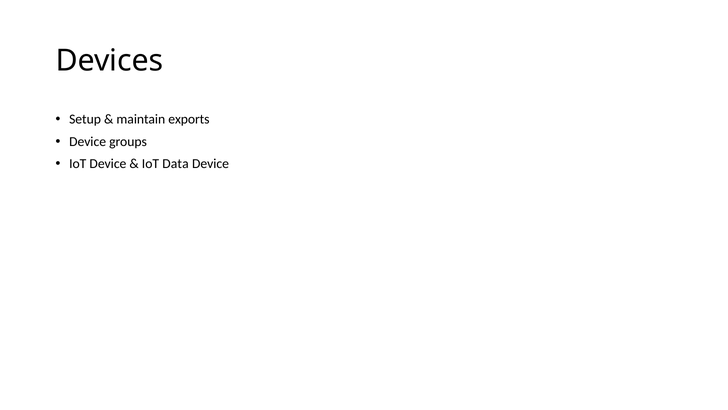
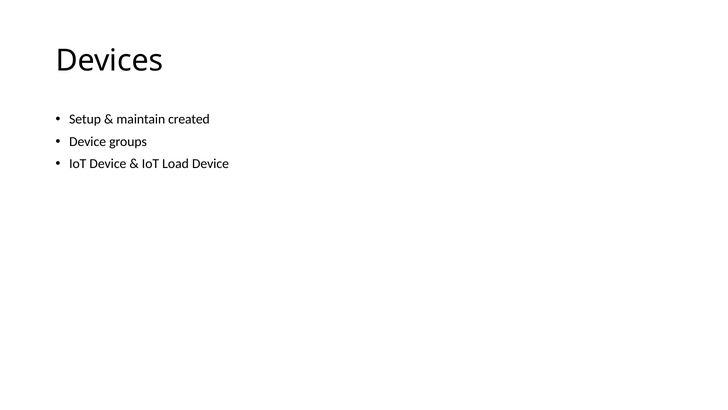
exports: exports -> created
Data: Data -> Load
